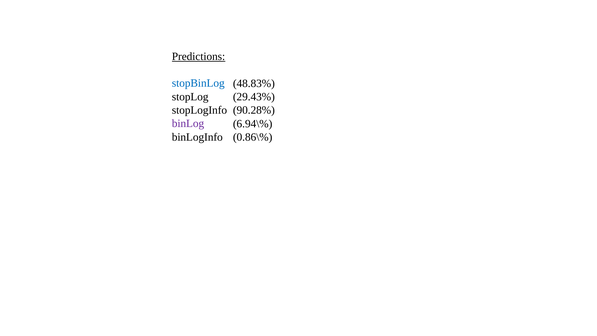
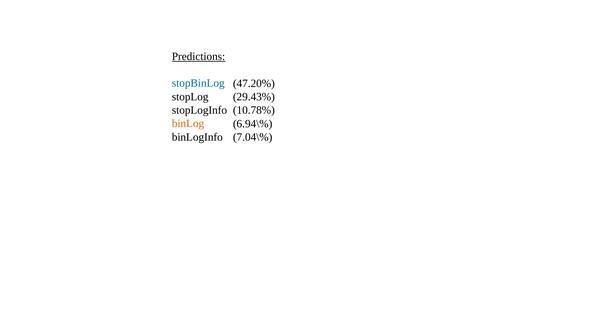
48.83%: 48.83% -> 47.20%
90.28%: 90.28% -> 10.78%
binLog colour: purple -> orange
0.86\%: 0.86\% -> 7.04\%
